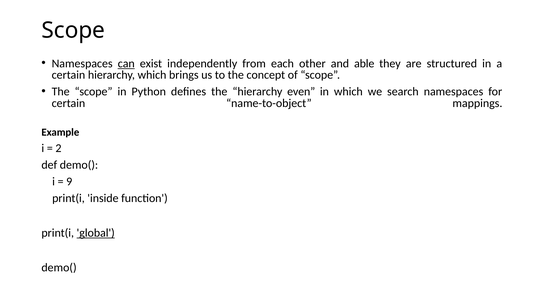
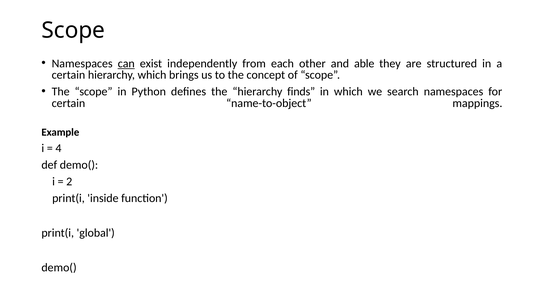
even: even -> finds
2: 2 -> 4
9: 9 -> 2
global underline: present -> none
